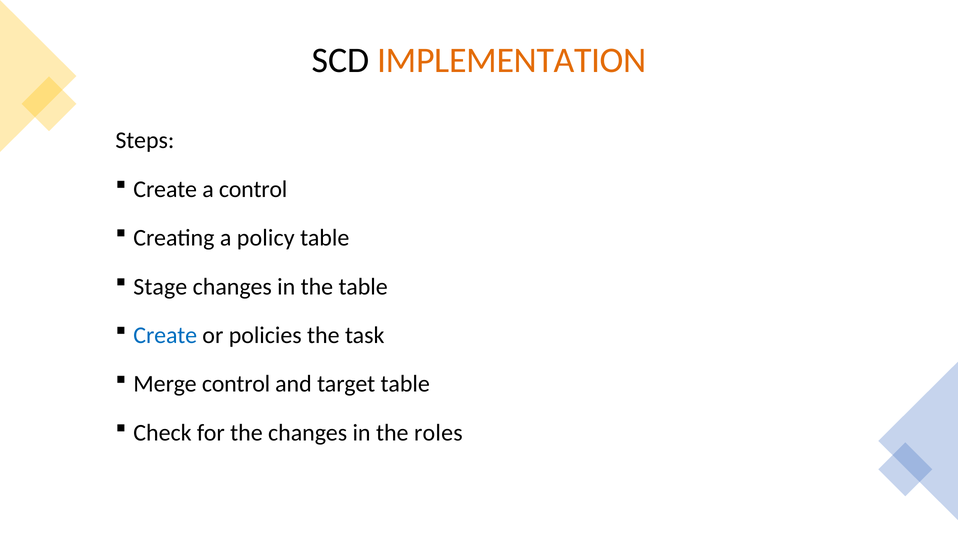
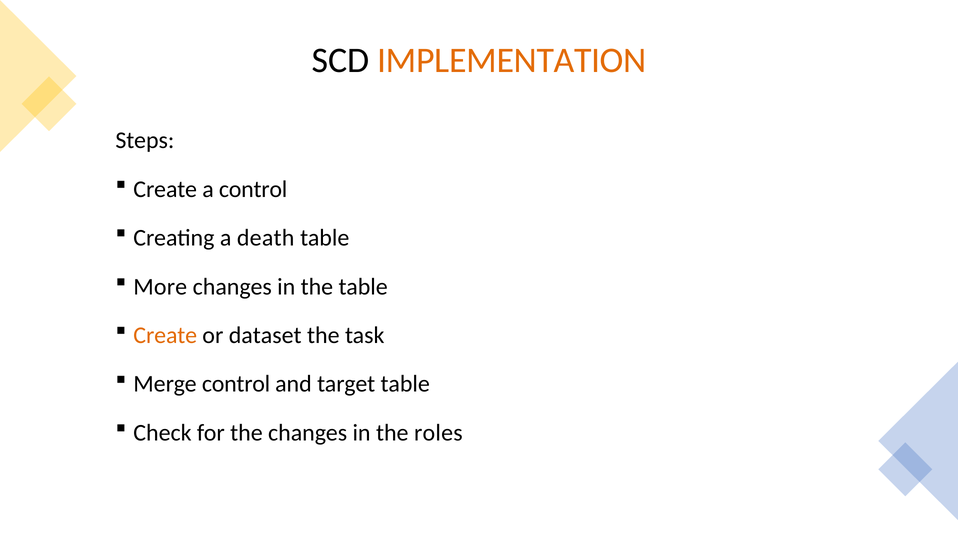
policy: policy -> death
Stage: Stage -> More
Create at (165, 335) colour: blue -> orange
policies: policies -> dataset
